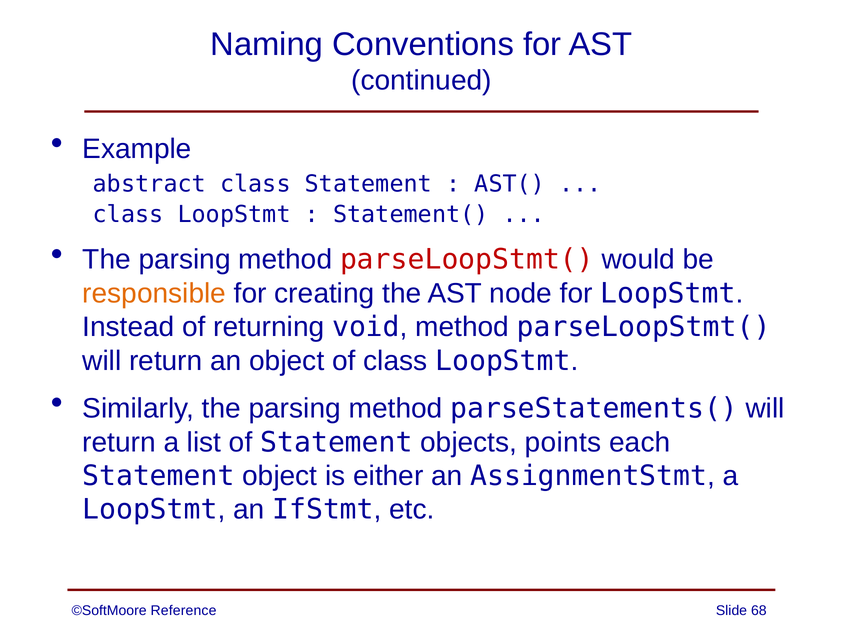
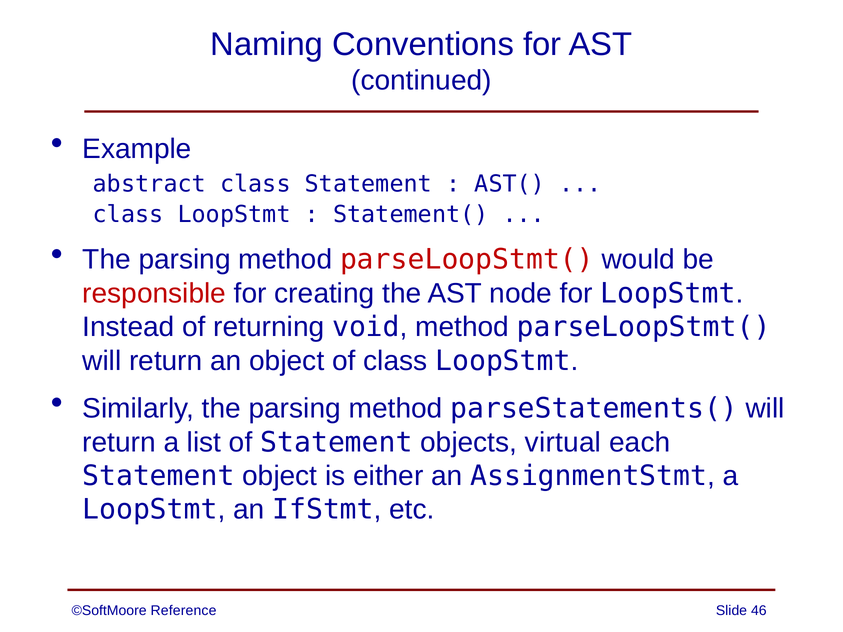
responsible colour: orange -> red
points: points -> virtual
68: 68 -> 46
